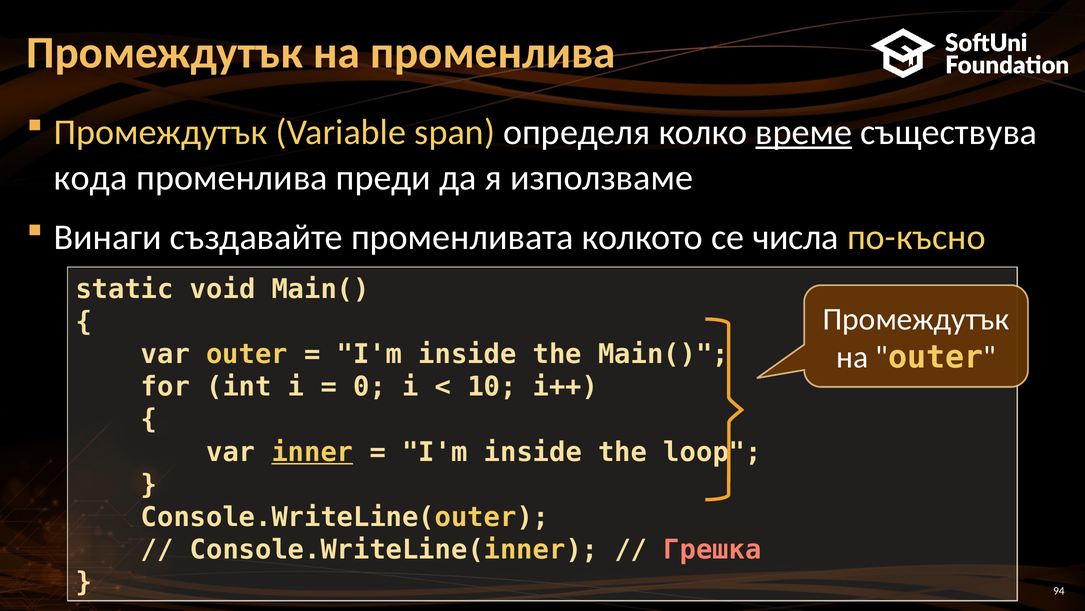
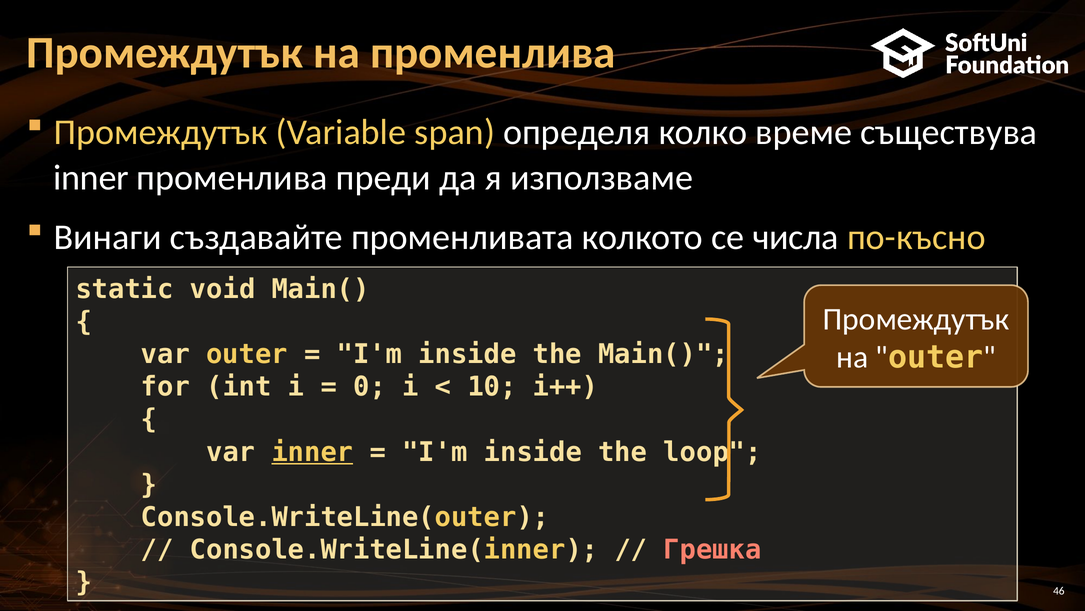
време underline: present -> none
кода at (91, 178): кода -> inner
94: 94 -> 46
